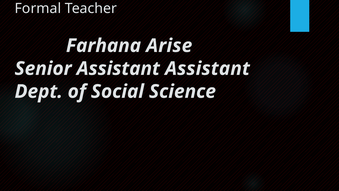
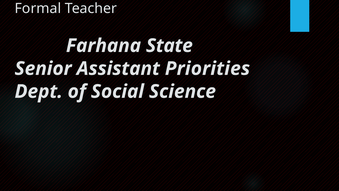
Arise: Arise -> State
Assistant Assistant: Assistant -> Priorities
